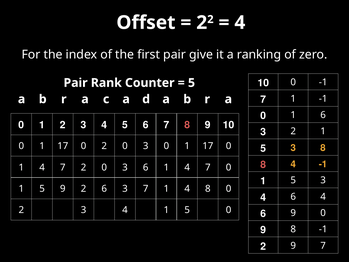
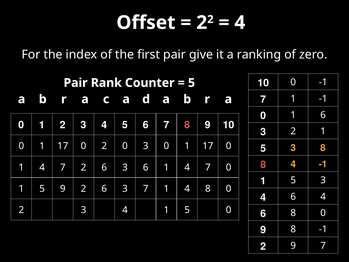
7 2 0: 0 -> 6
6 9: 9 -> 8
